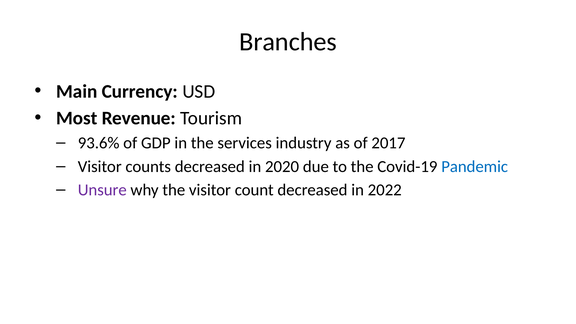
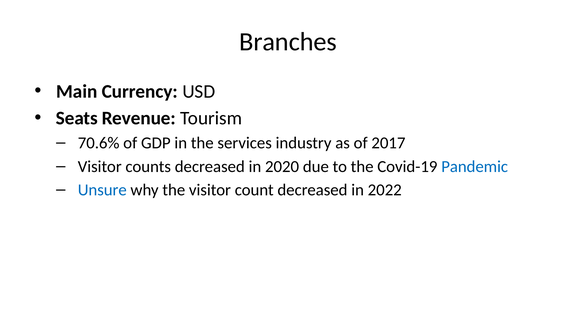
Most: Most -> Seats
93.6%: 93.6% -> 70.6%
Unsure colour: purple -> blue
